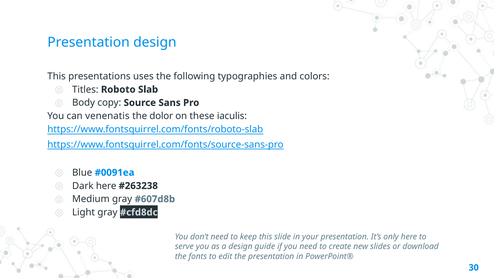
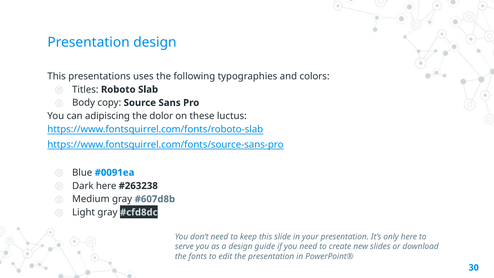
venenatis: venenatis -> adipiscing
iaculis: iaculis -> luctus
